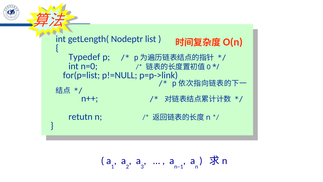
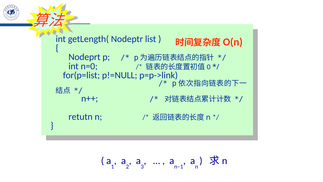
Typedef: Typedef -> Nodeprt
